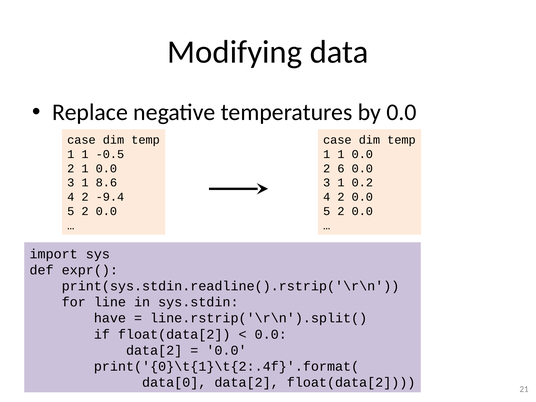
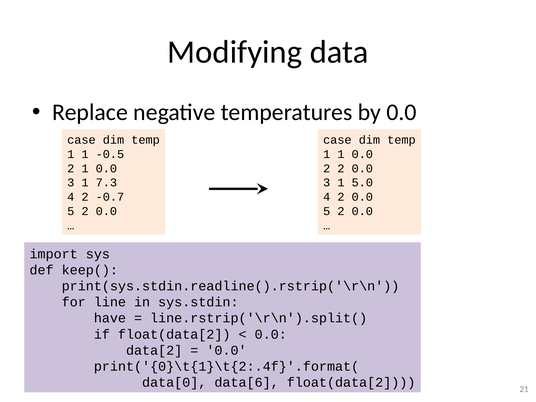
2 6: 6 -> 2
8.6: 8.6 -> 7.3
0.2: 0.2 -> 5.0
-9.4: -9.4 -> -0.7
expr(: expr( -> keep(
data[0 data[2: data[2 -> data[6
